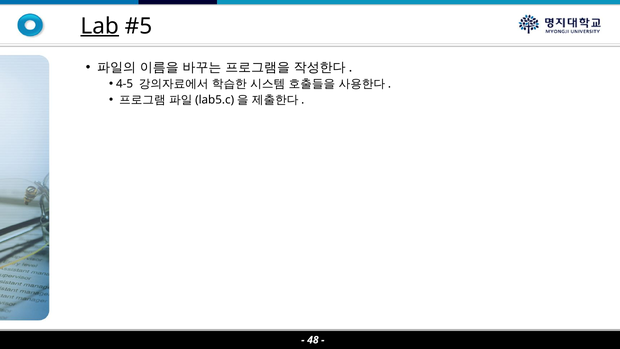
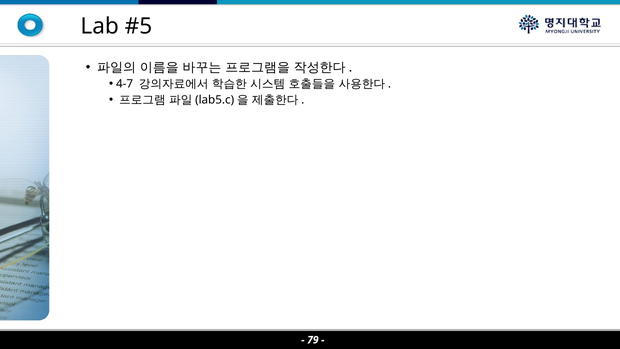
Lab underline: present -> none
4-5: 4-5 -> 4-7
48: 48 -> 79
